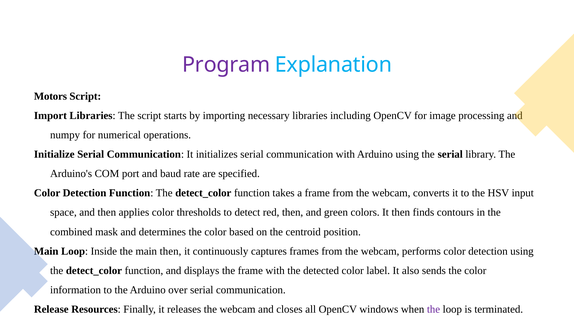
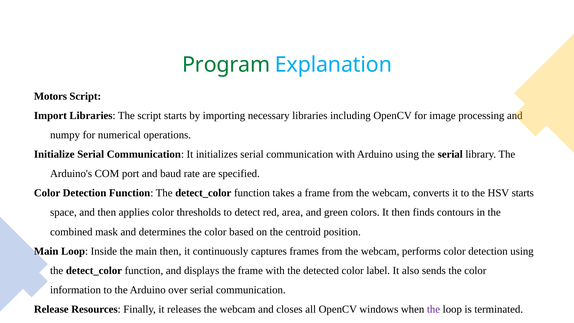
Program colour: purple -> green
HSV input: input -> starts
red then: then -> area
